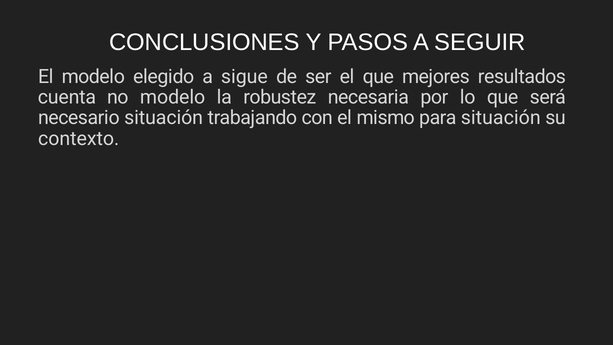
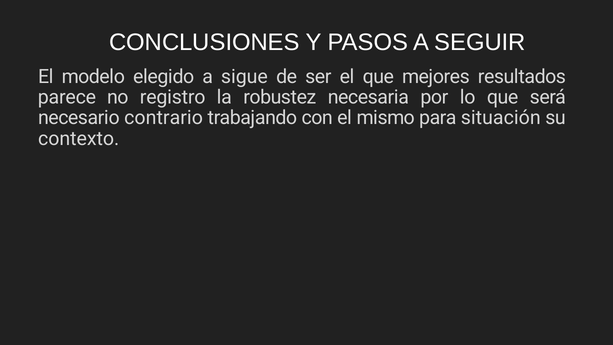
cuenta: cuenta -> parece
no modelo: modelo -> registro
necesario situación: situación -> contrario
